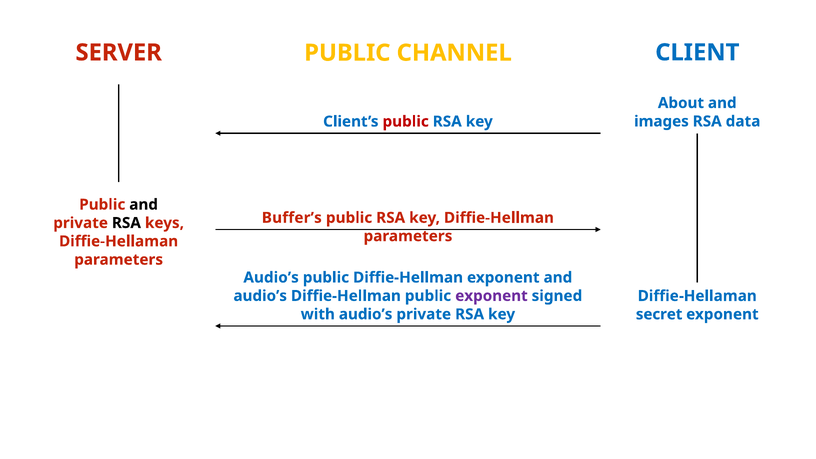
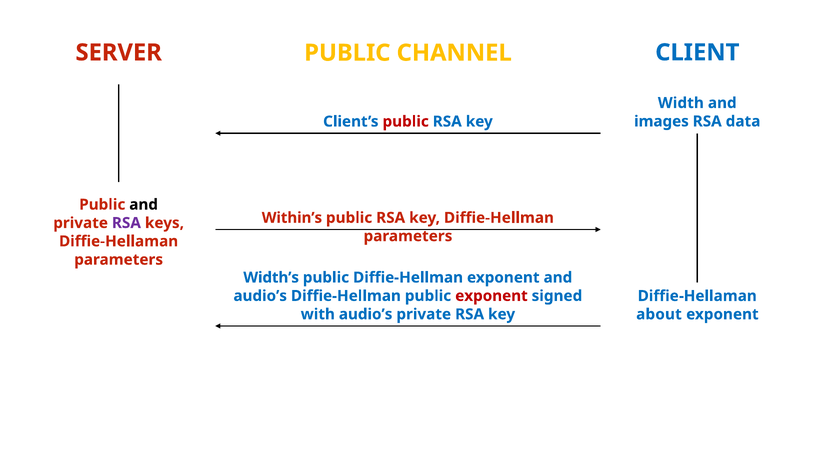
About: About -> Width
Buffer’s: Buffer’s -> Within’s
RSA at (126, 223) colour: black -> purple
Audio’s at (271, 278): Audio’s -> Width’s
exponent at (491, 296) colour: purple -> red
secret: secret -> about
